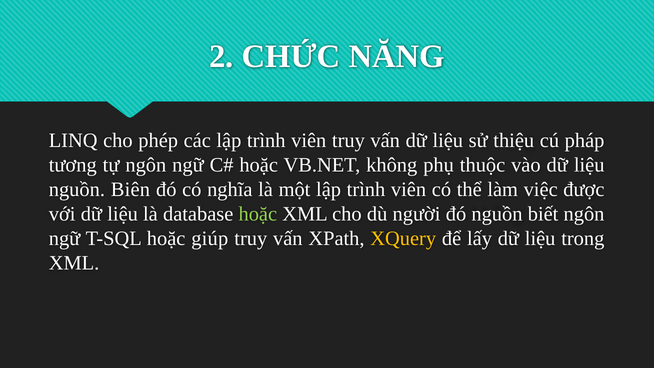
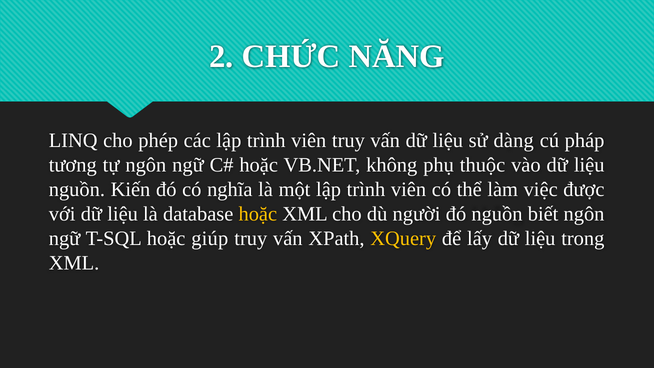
thiệu: thiệu -> dàng
Biên: Biên -> Kiến
hoặc at (258, 214) colour: light green -> yellow
